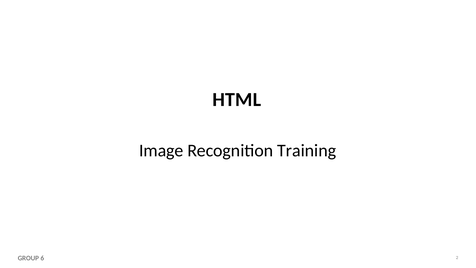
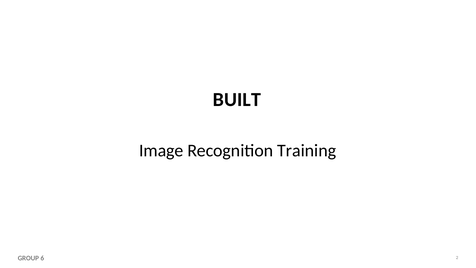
HTML: HTML -> BUILT
